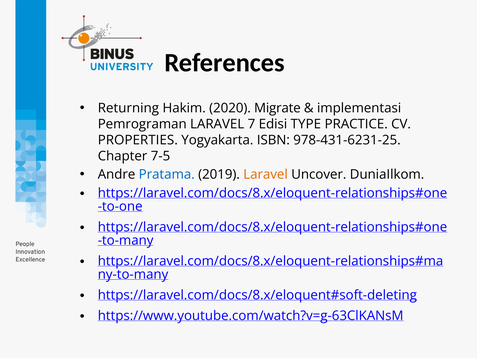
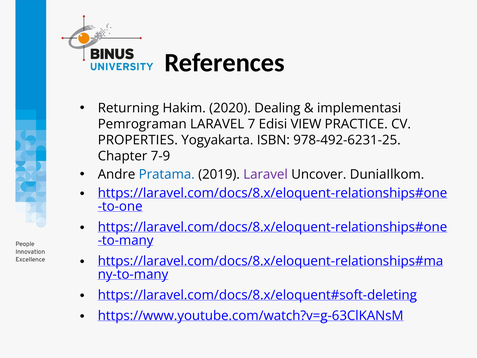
Migrate: Migrate -> Dealing
TYPE: TYPE -> VIEW
978-431-6231-25: 978-431-6231-25 -> 978-492-6231-25
7-5: 7-5 -> 7-9
Laravel at (266, 174) colour: orange -> purple
